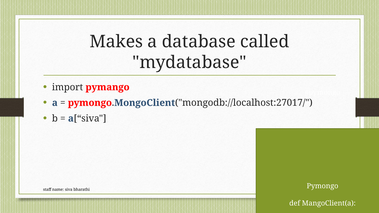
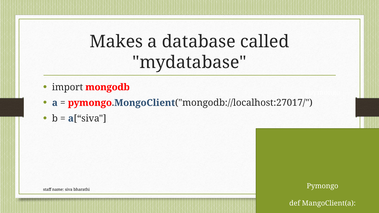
pymango: pymango -> mongodb
